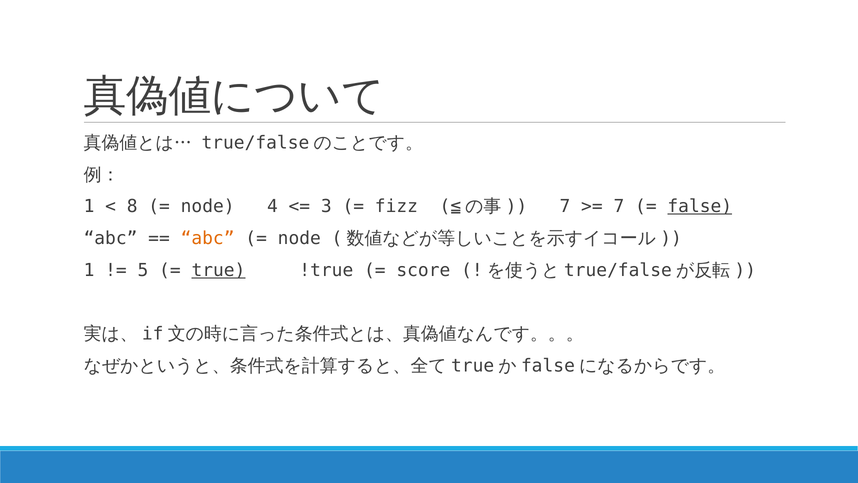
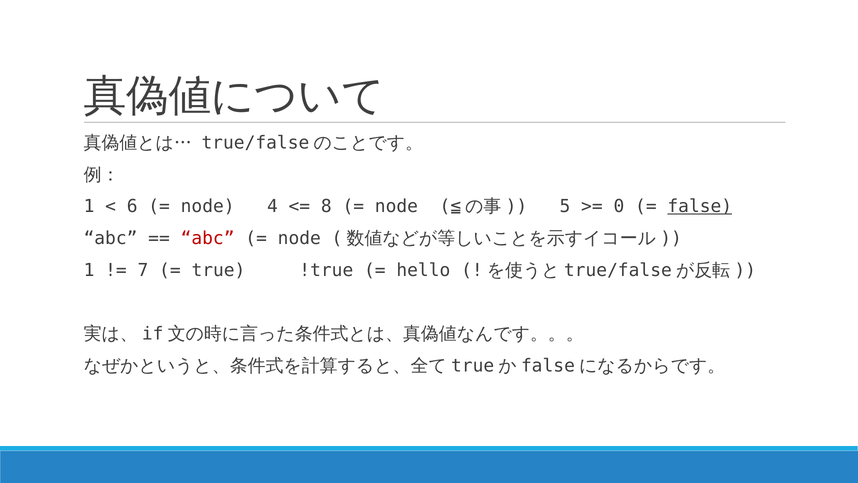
8: 8 -> 6
3: 3 -> 8
fizz at (396, 206): fizz -> node
7 at (565, 206): 7 -> 5
7 at (619, 206): 7 -> 0
abc at (208, 238) colour: orange -> red
5: 5 -> 7
true underline: present -> none
score: score -> hello
